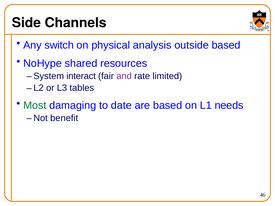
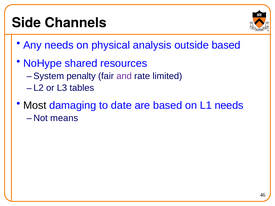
Any switch: switch -> needs
interact: interact -> penalty
Most colour: green -> black
benefit: benefit -> means
